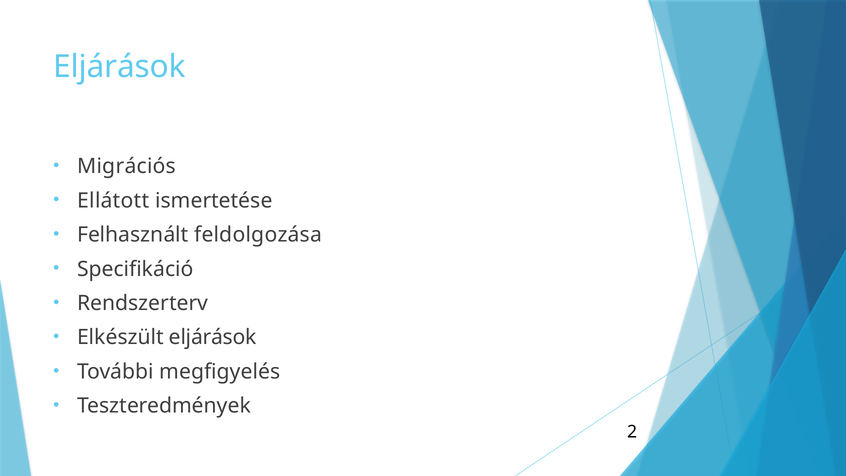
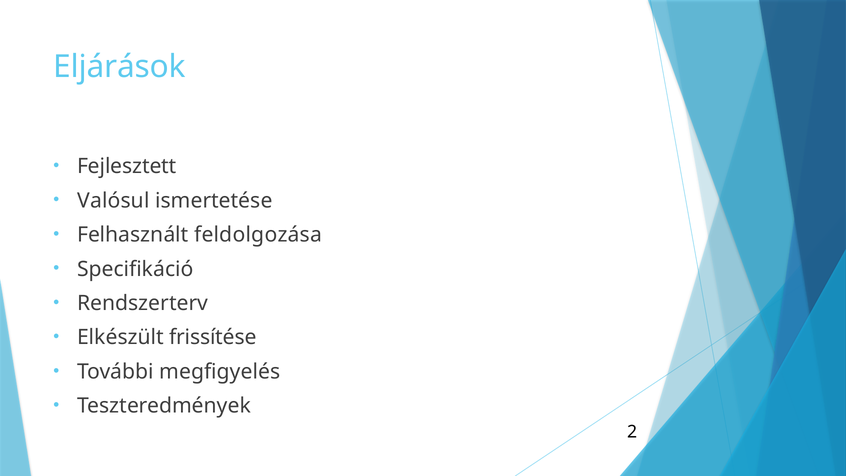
Migrációs: Migrációs -> Fejlesztett
Ellátott: Ellátott -> Valósul
Elkészült eljárások: eljárások -> frissítése
